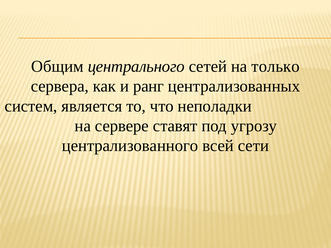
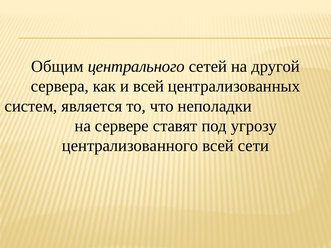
только: только -> другой
и ранг: ранг -> всей
